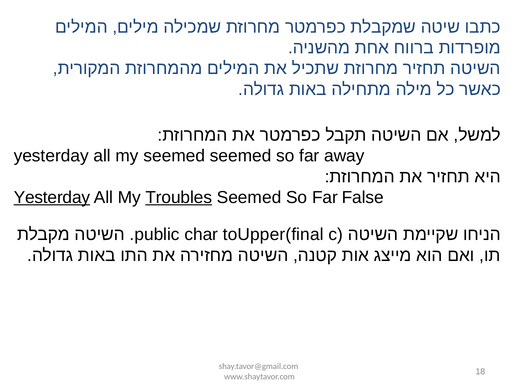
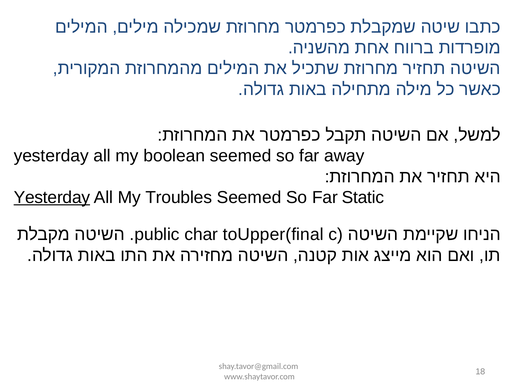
my seemed: seemed -> boolean
Troubles underline: present -> none
False: False -> Static
